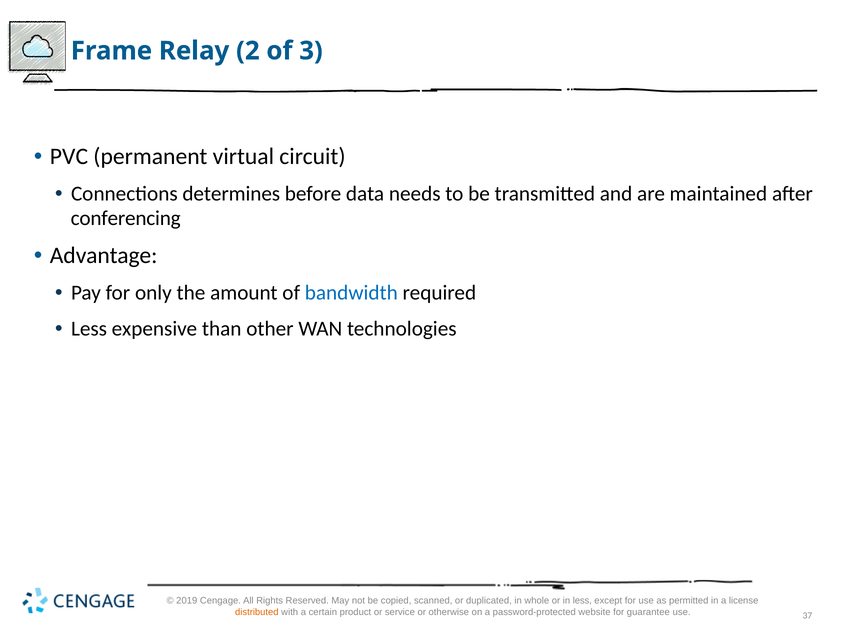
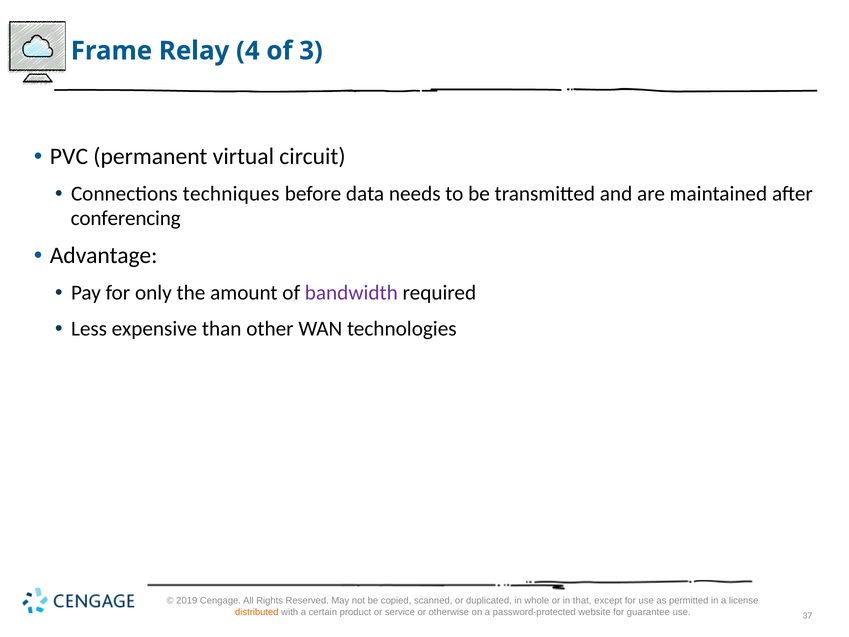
2: 2 -> 4
determines: determines -> techniques
bandwidth colour: blue -> purple
in less: less -> that
